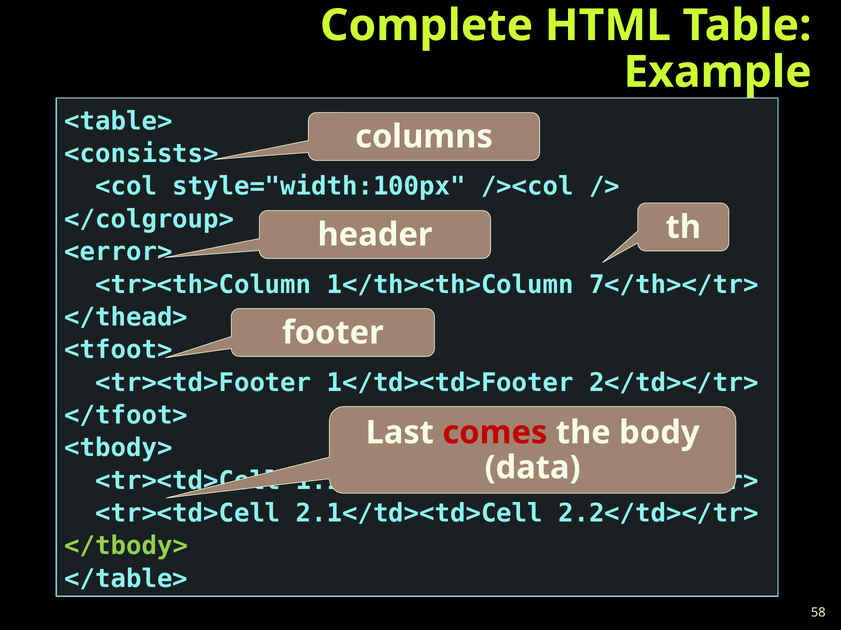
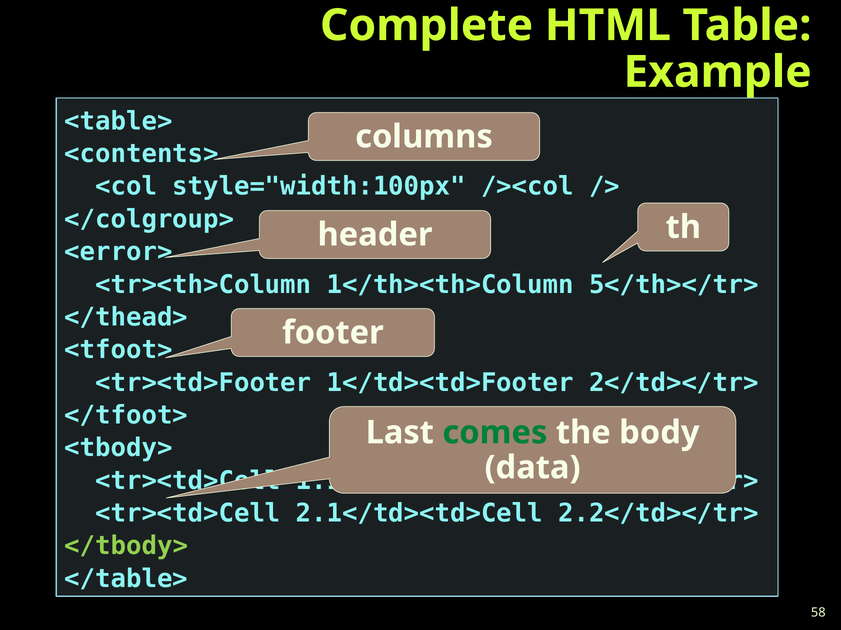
<consists>: <consists> -> <contents>
7</th></tr>: 7</th></tr> -> 5</th></tr>
comes colour: red -> green
